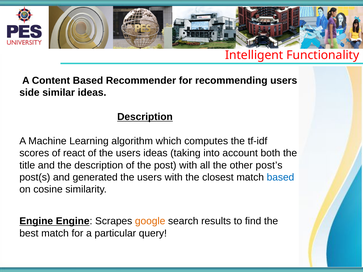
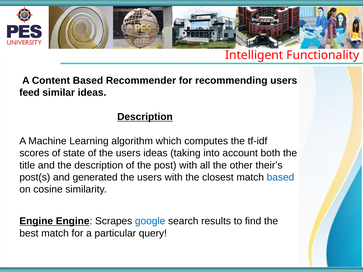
side: side -> feed
react: react -> state
post’s: post’s -> their’s
google colour: orange -> blue
